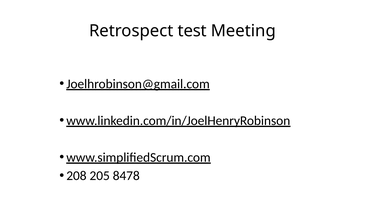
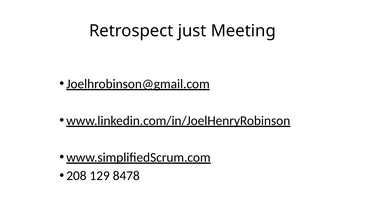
test: test -> just
205: 205 -> 129
